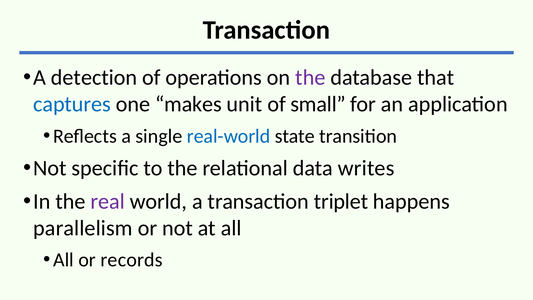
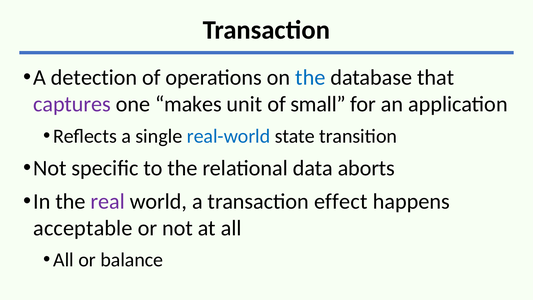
the at (310, 78) colour: purple -> blue
captures colour: blue -> purple
writes: writes -> aborts
triplet: triplet -> effect
parallelism: parallelism -> acceptable
records: records -> balance
